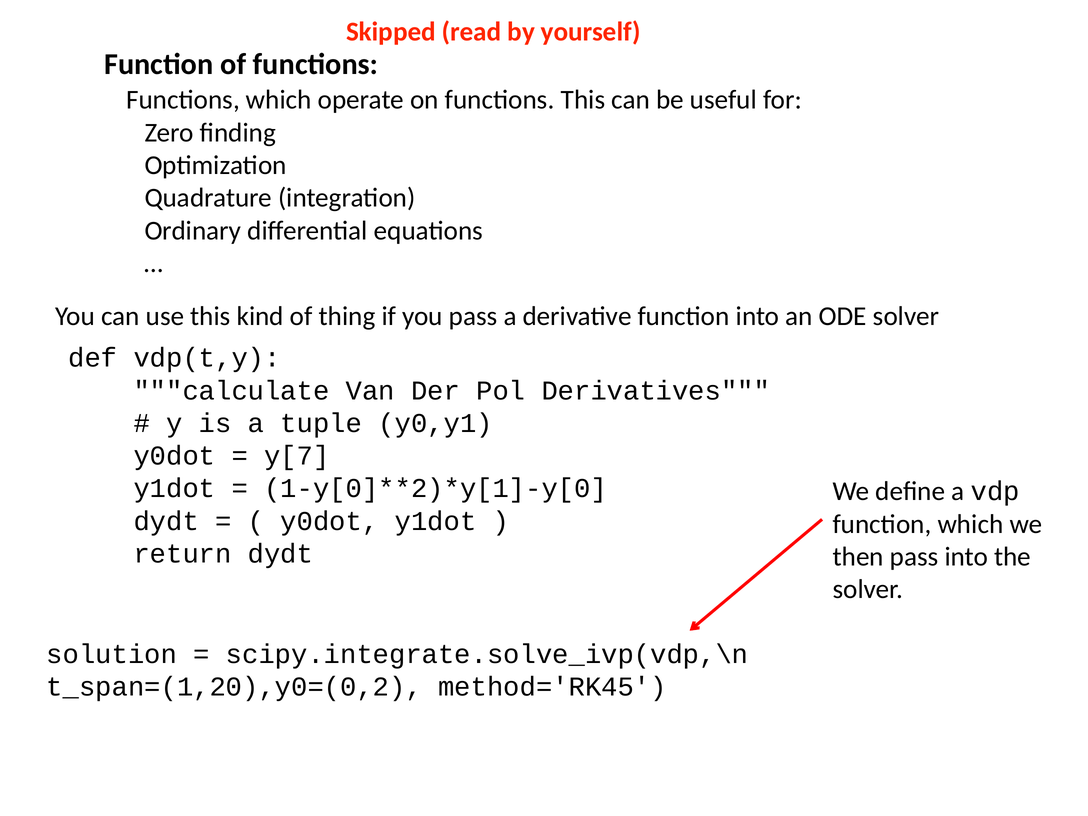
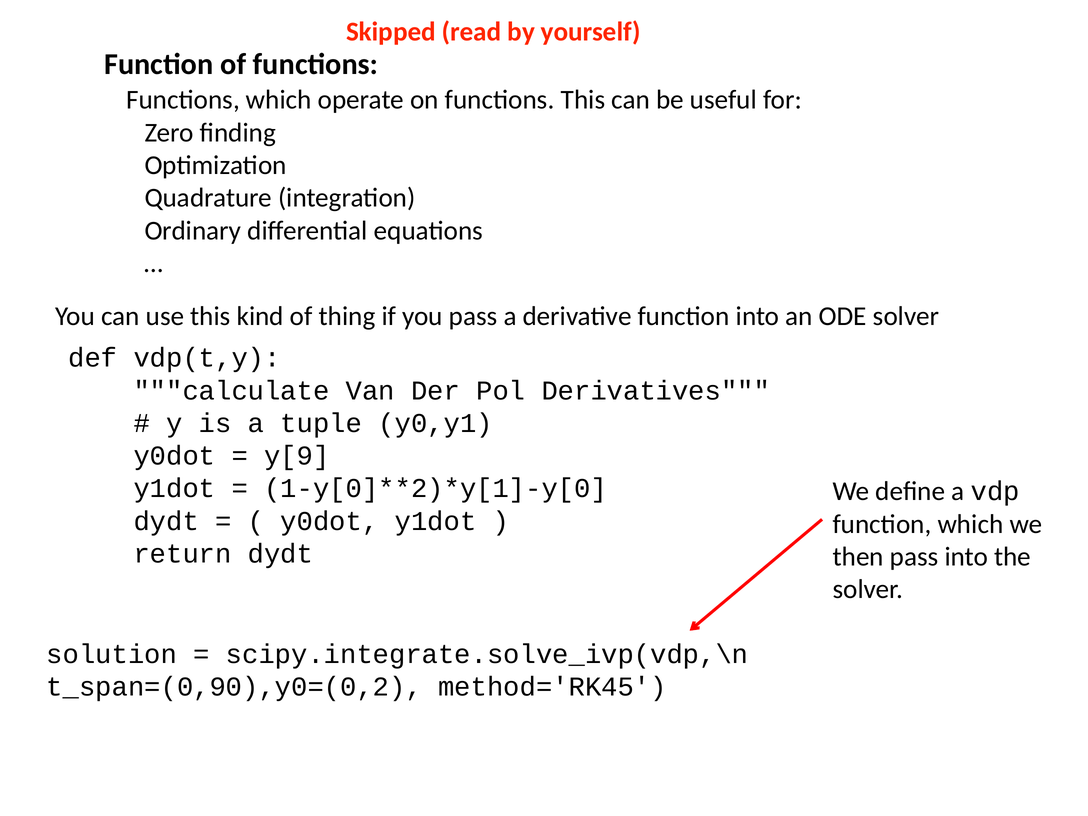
y[7: y[7 -> y[9
t_span=(1,20),y0=(0,2: t_span=(1,20),y0=(0,2 -> t_span=(0,90),y0=(0,2
